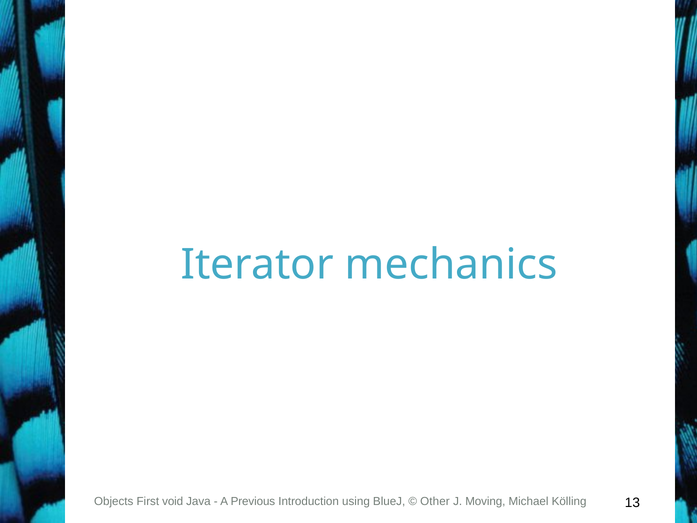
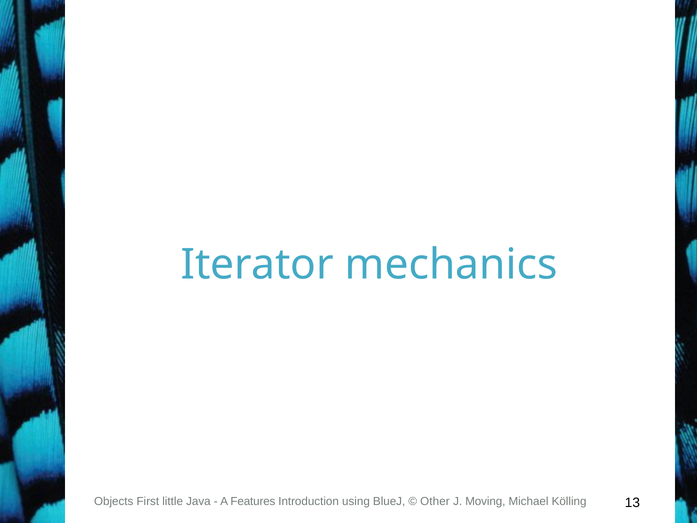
void: void -> little
Previous: Previous -> Features
